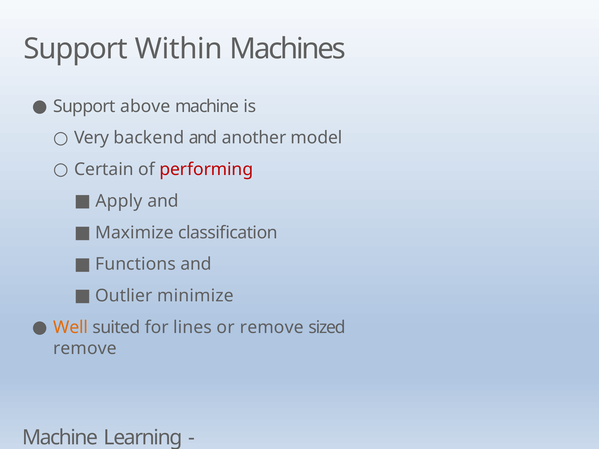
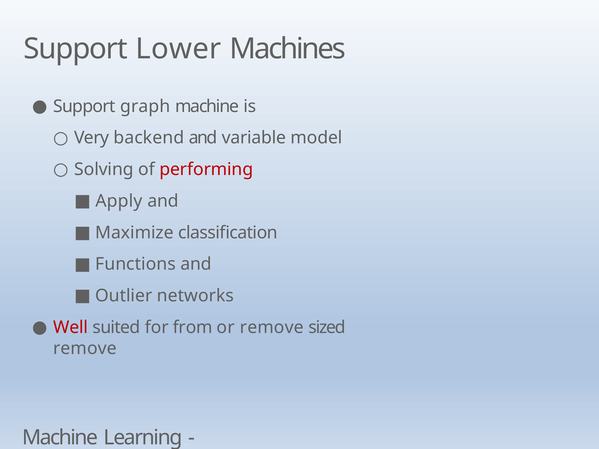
Within: Within -> Lower
above: above -> graph
another: another -> variable
Certain: Certain -> Solving
minimize: minimize -> networks
Well colour: orange -> red
lines: lines -> from
